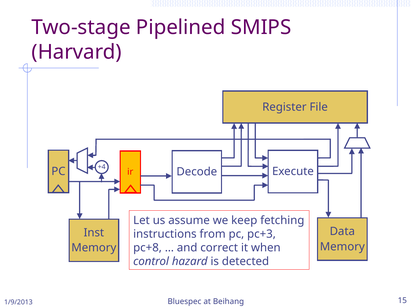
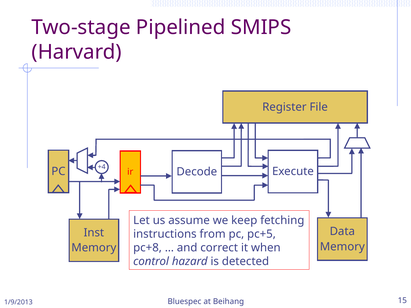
pc+3: pc+3 -> pc+5
